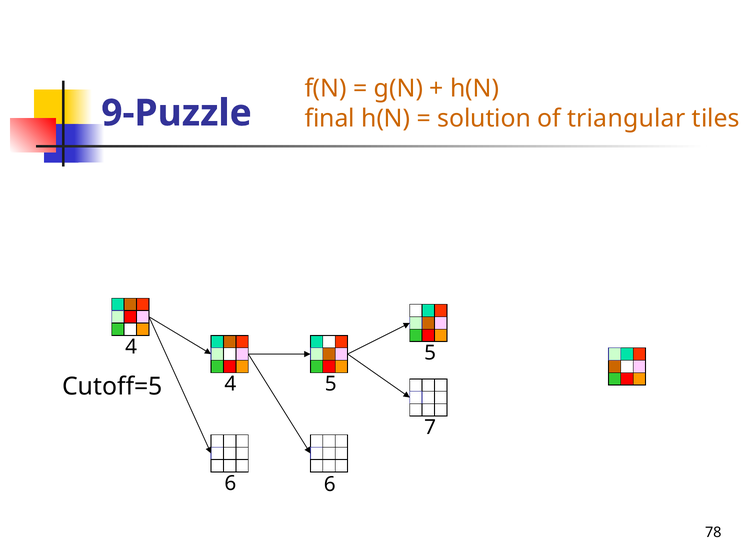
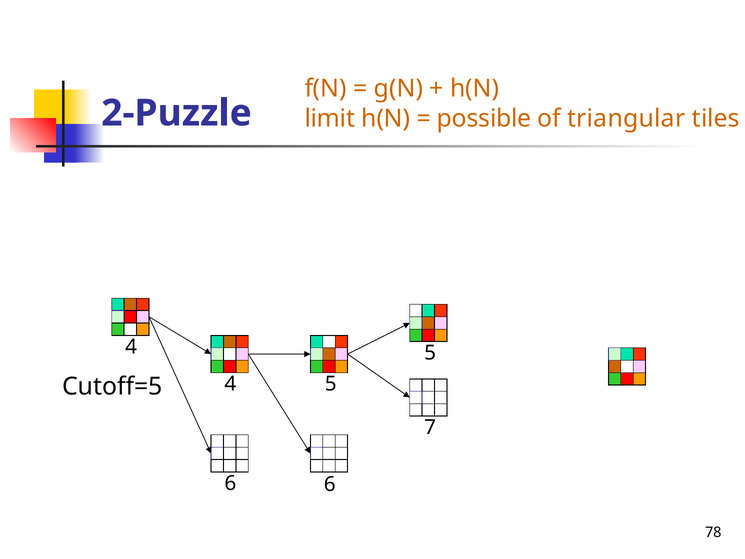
9-Puzzle: 9-Puzzle -> 2-Puzzle
final: final -> limit
solution: solution -> possible
